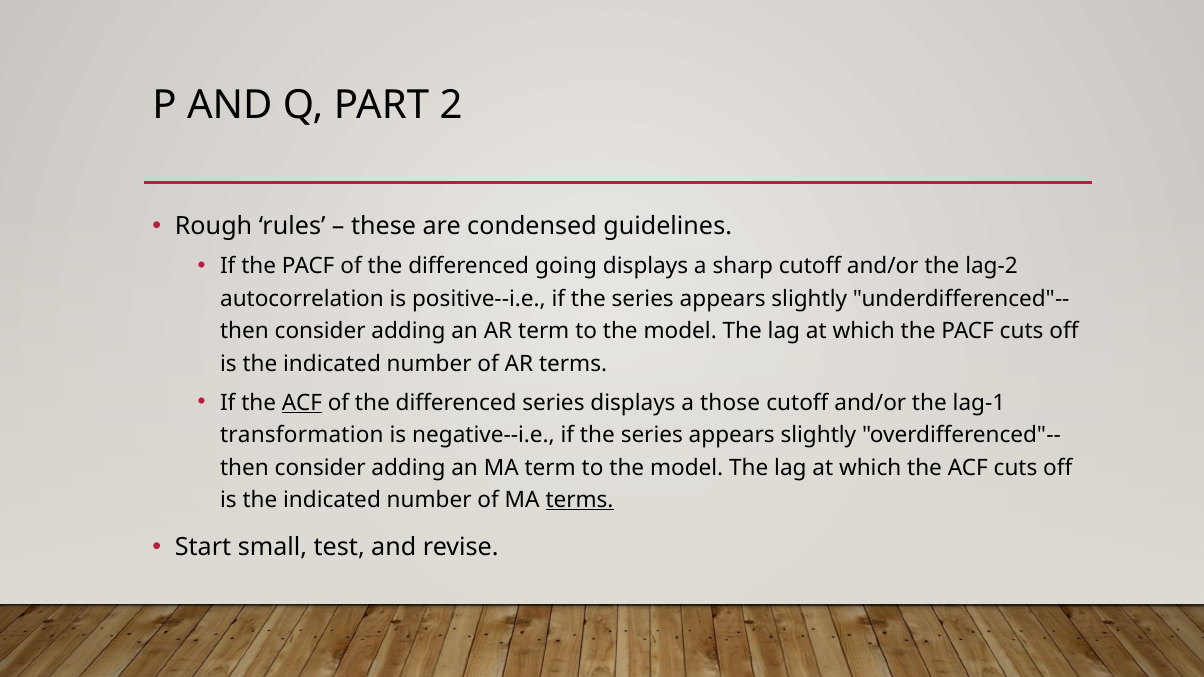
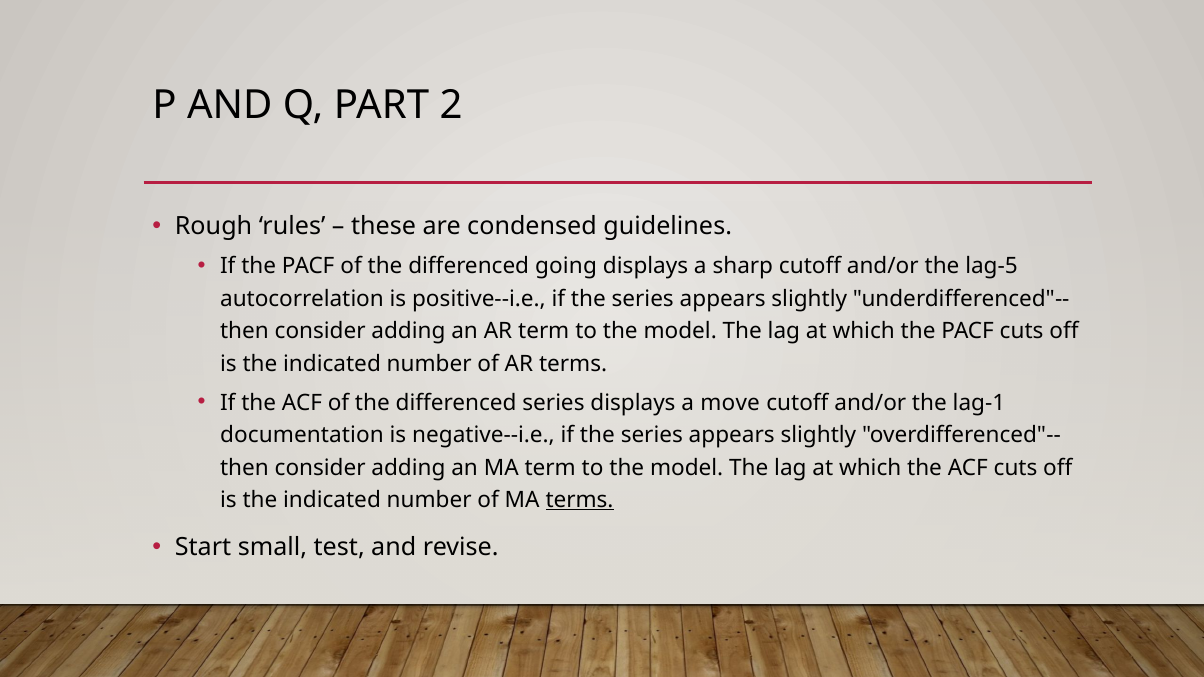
lag-2: lag-2 -> lag-5
ACF at (302, 403) underline: present -> none
those: those -> move
transformation: transformation -> documentation
